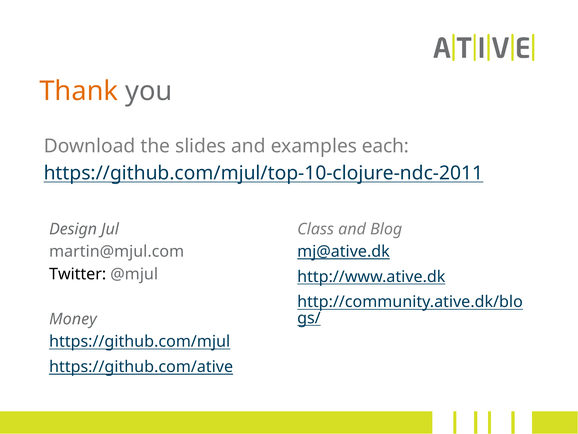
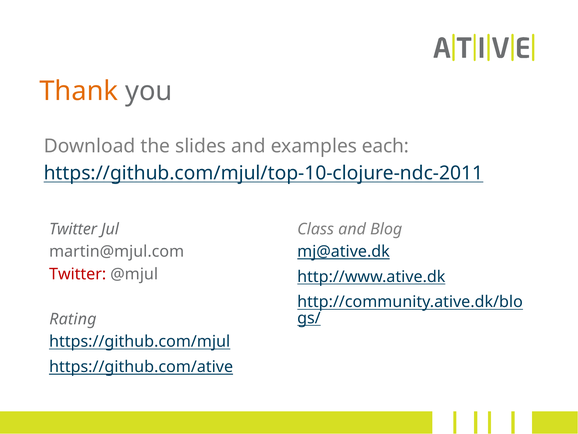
Design at (73, 229): Design -> Twitter
Twitter at (78, 274) colour: black -> red
Money: Money -> Rating
